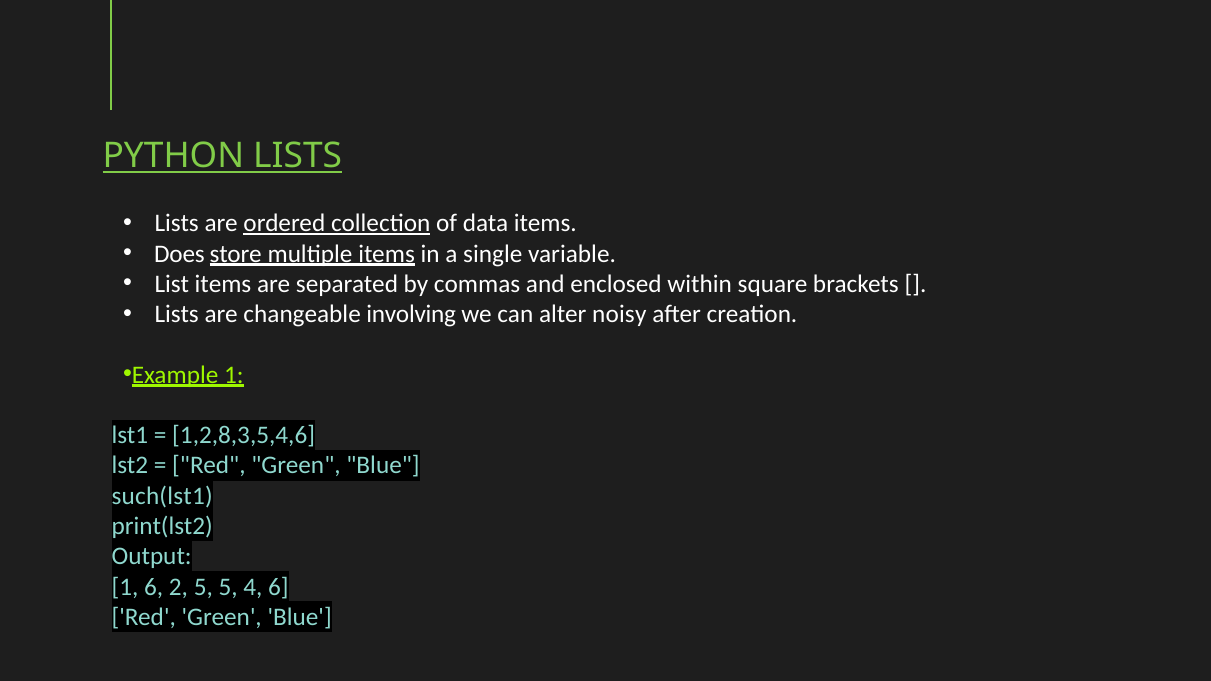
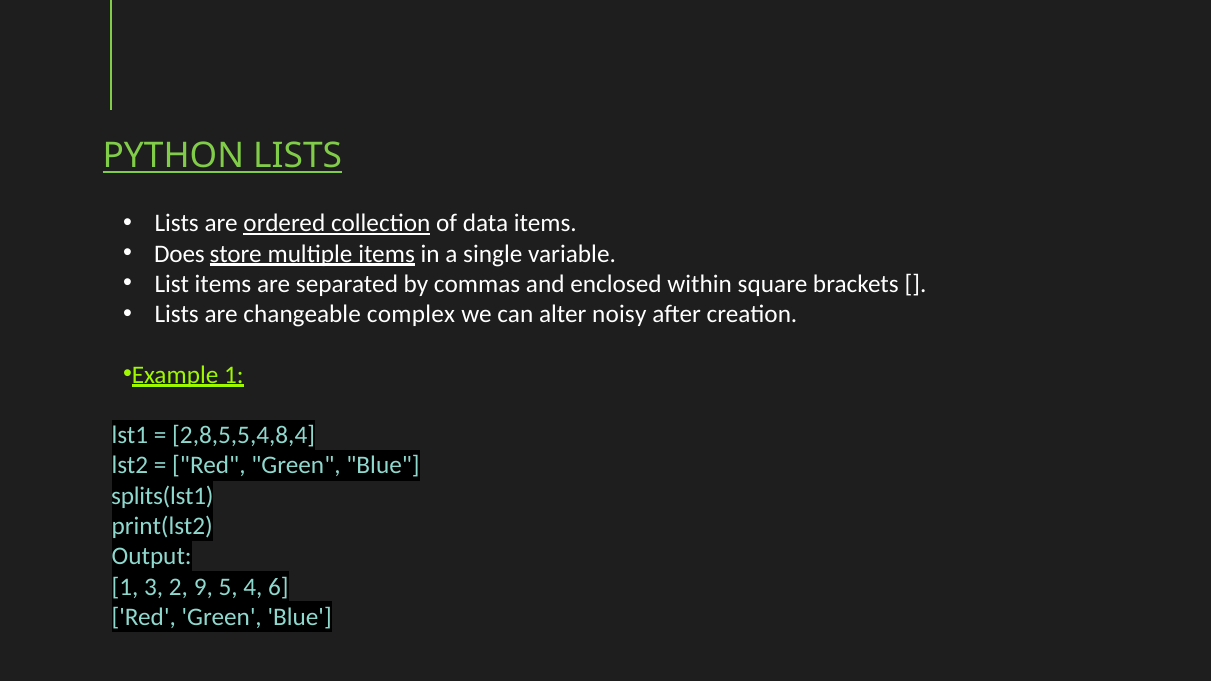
involving: involving -> complex
1,2,8,3,5,4,6: 1,2,8,3,5,4,6 -> 2,8,5,5,4,8,4
such(lst1: such(lst1 -> splits(lst1
1 6: 6 -> 3
2 5: 5 -> 9
